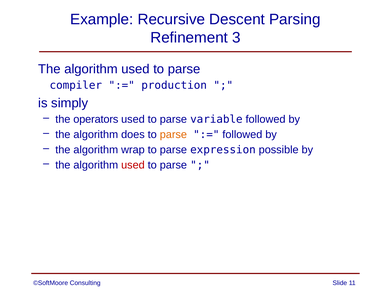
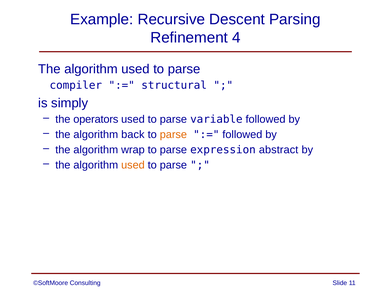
3: 3 -> 4
production: production -> structural
does: does -> back
possible: possible -> abstract
used at (133, 165) colour: red -> orange
